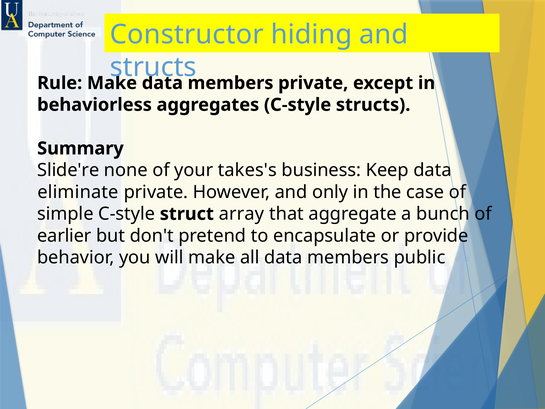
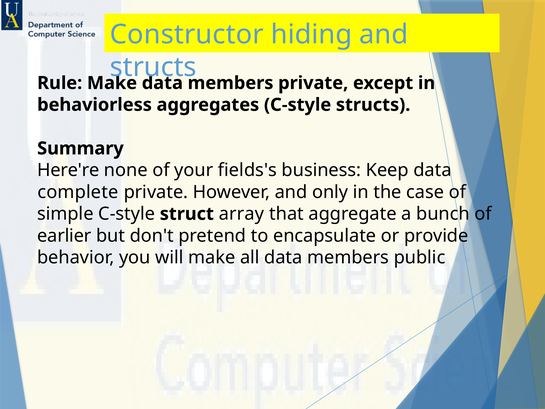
Slide're: Slide're -> Here're
takes's: takes's -> fields's
eliminate: eliminate -> complete
